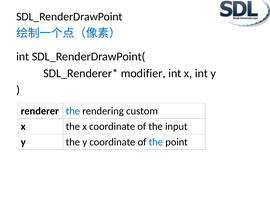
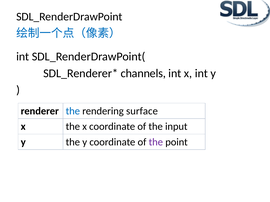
modifier: modifier -> channels
custom: custom -> surface
the at (156, 142) colour: blue -> purple
